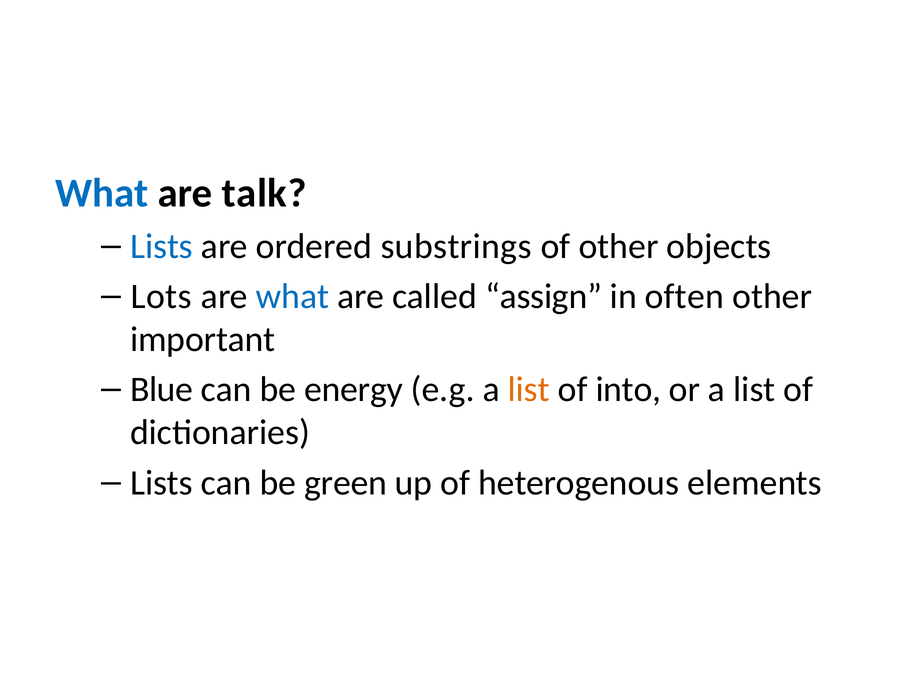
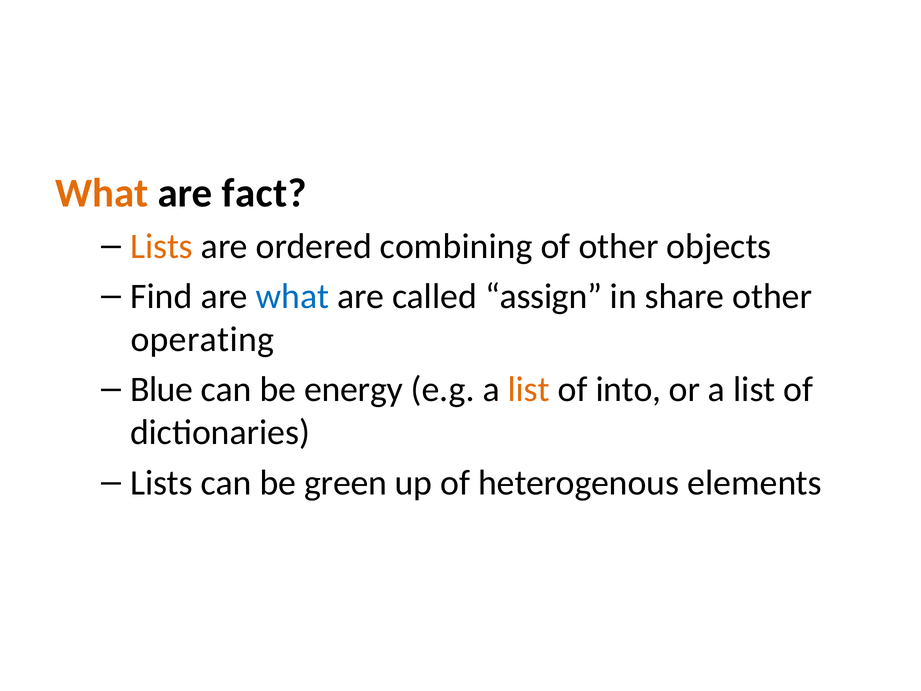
What at (102, 193) colour: blue -> orange
talk: talk -> fact
Lists at (161, 246) colour: blue -> orange
substrings: substrings -> combining
Lots: Lots -> Find
often: often -> share
important: important -> operating
